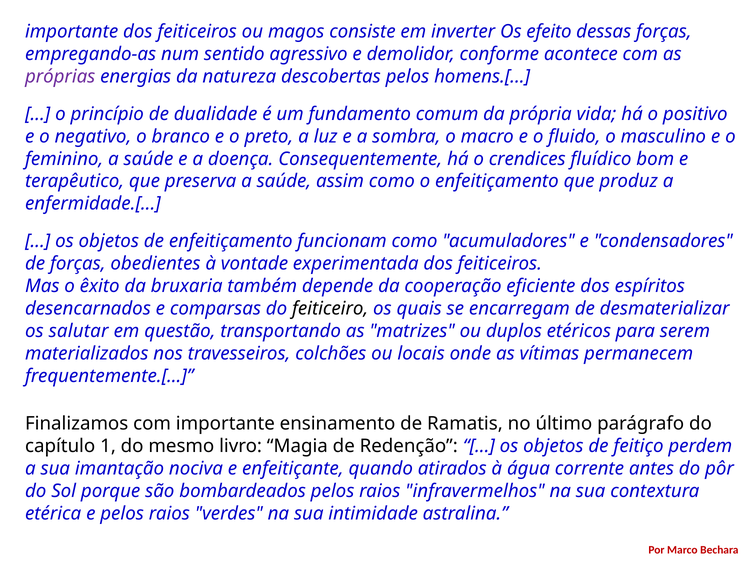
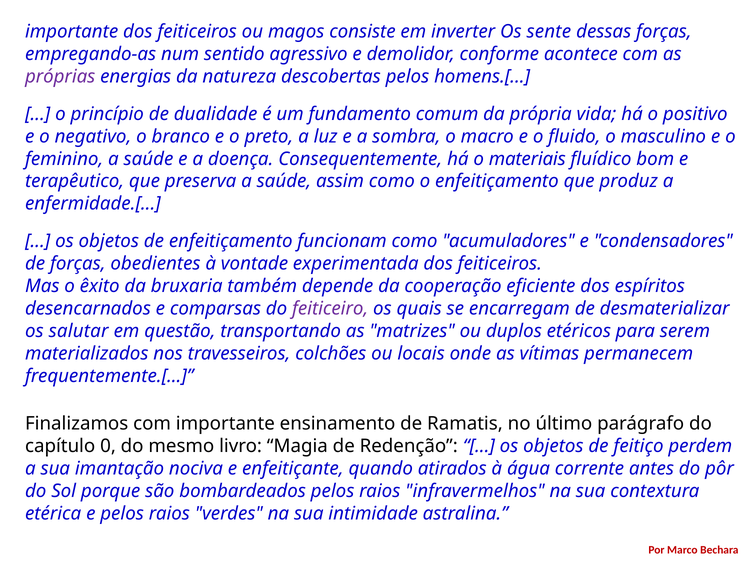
efeito: efeito -> sente
crendices: crendices -> materiais
feiticeiro colour: black -> purple
1: 1 -> 0
